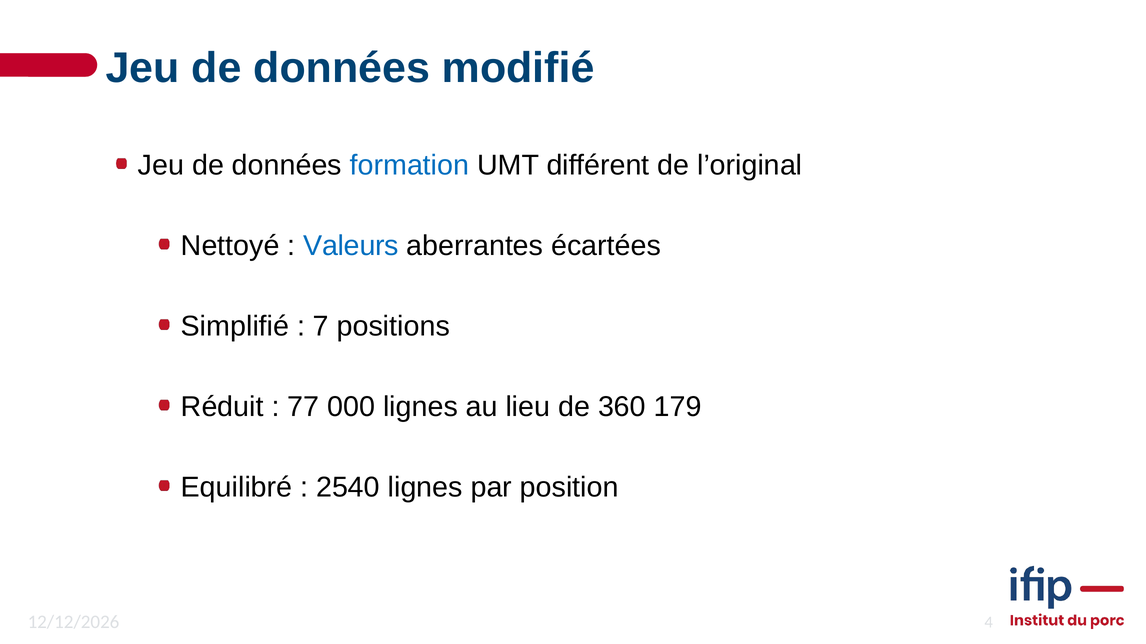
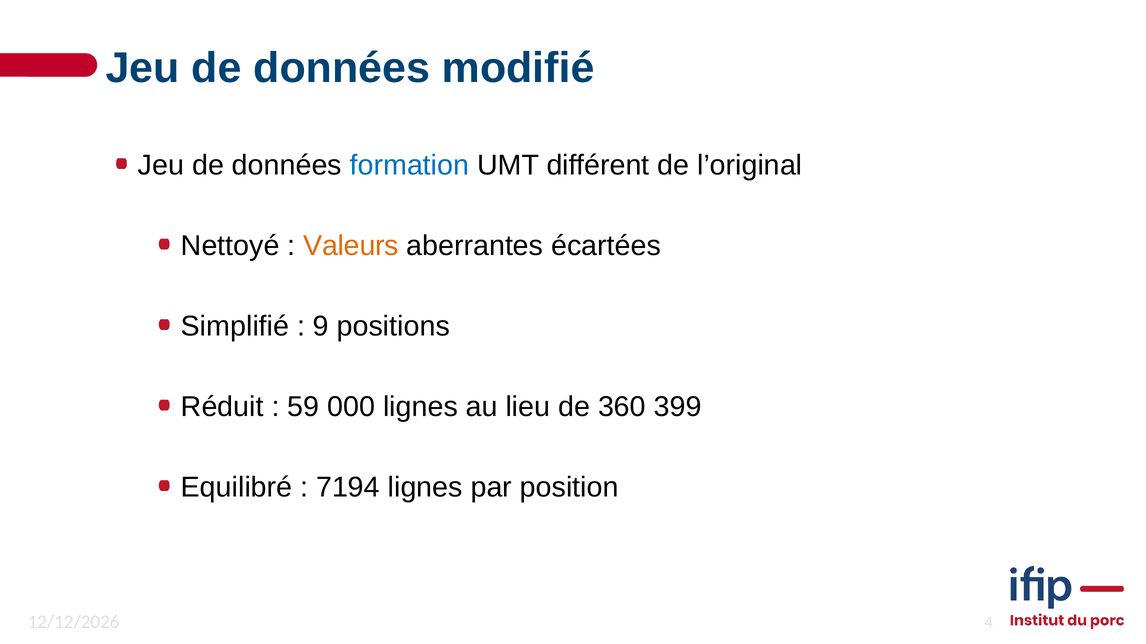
Valeurs colour: blue -> orange
7: 7 -> 9
77: 77 -> 59
179: 179 -> 399
2540: 2540 -> 7194
